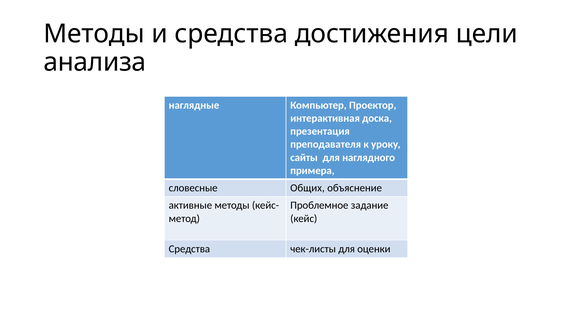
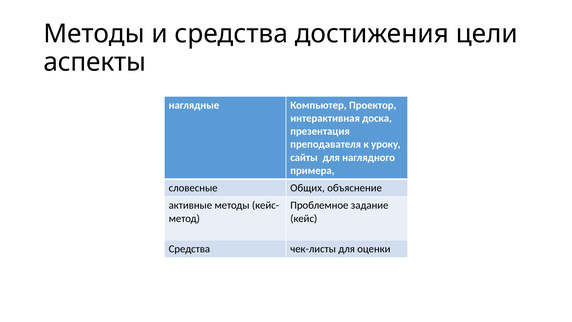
анализа: анализа -> аспекты
